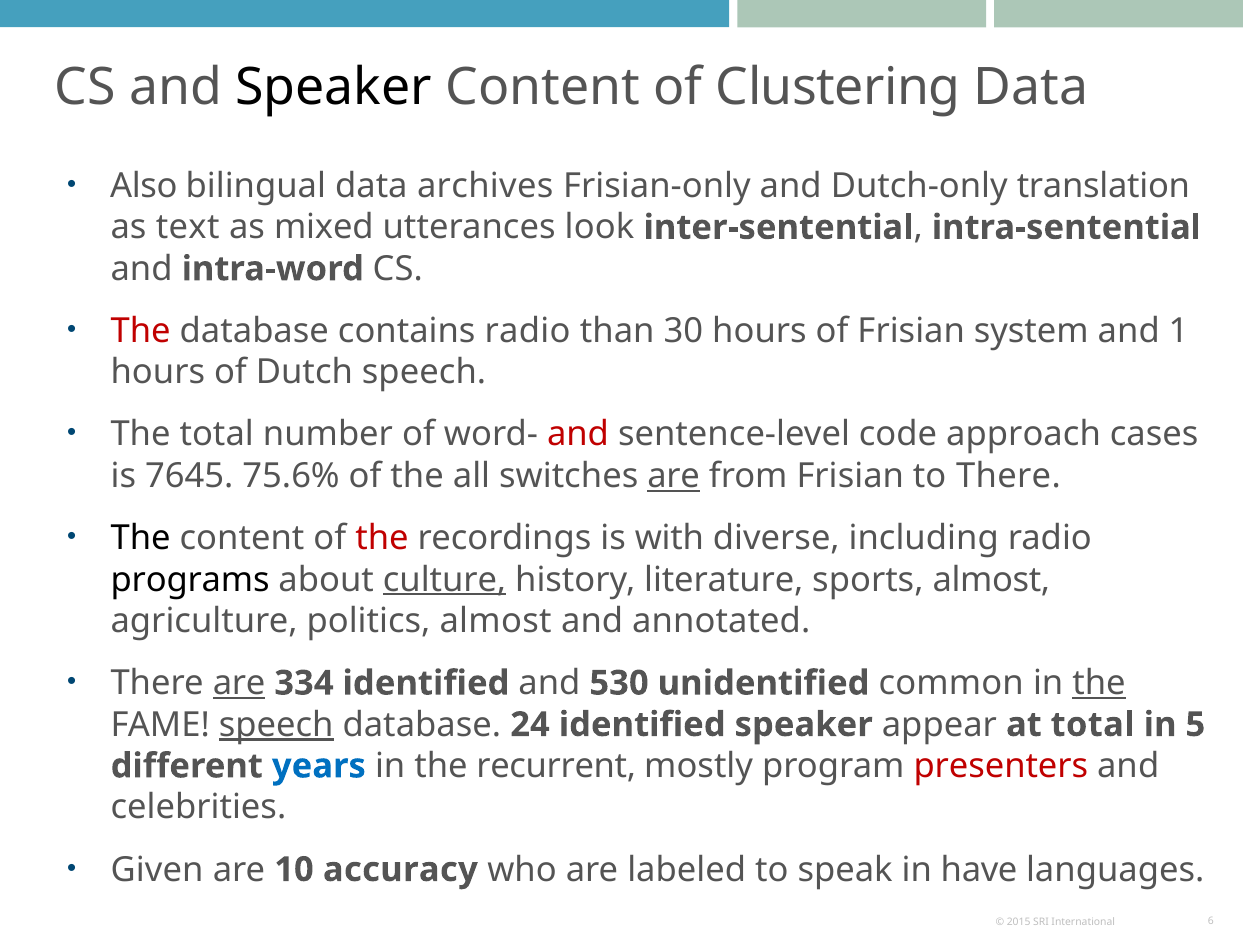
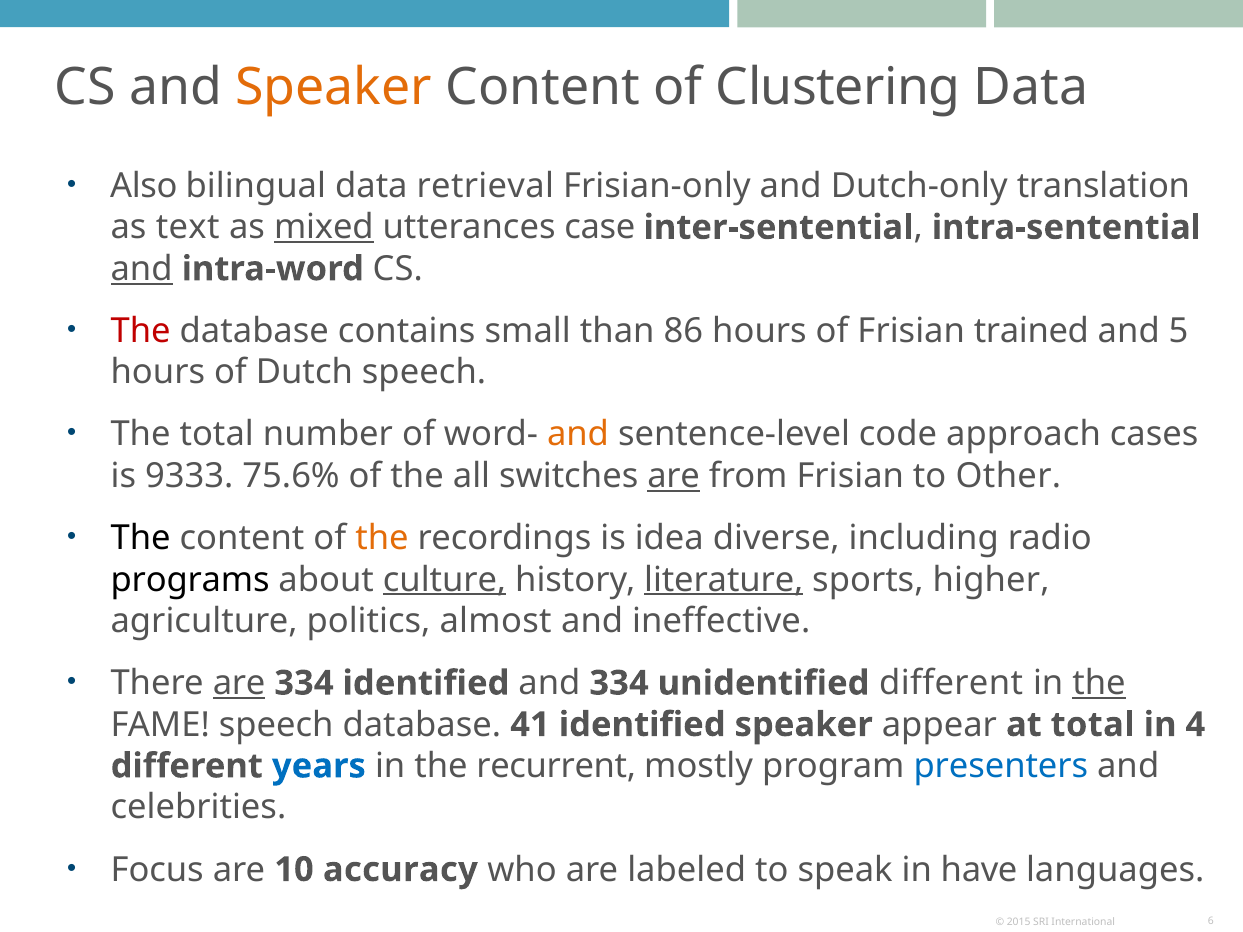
Speaker at (334, 88) colour: black -> orange
archives: archives -> retrieval
mixed underline: none -> present
look: look -> case
and at (142, 269) underline: none -> present
contains radio: radio -> small
30: 30 -> 86
system: system -> trained
1: 1 -> 5
and at (578, 435) colour: red -> orange
7645: 7645 -> 9333
to There: There -> Other
the at (382, 538) colour: red -> orange
with: with -> idea
literature underline: none -> present
sports almost: almost -> higher
annotated: annotated -> ineffective
and 530: 530 -> 334
unidentified common: common -> different
speech at (276, 725) underline: present -> none
24: 24 -> 41
5: 5 -> 4
presenters colour: red -> blue
Given: Given -> Focus
